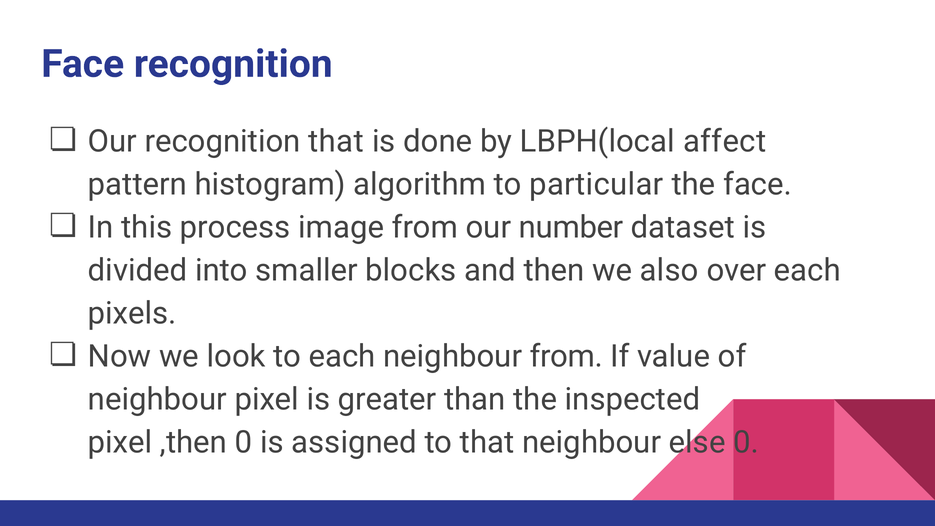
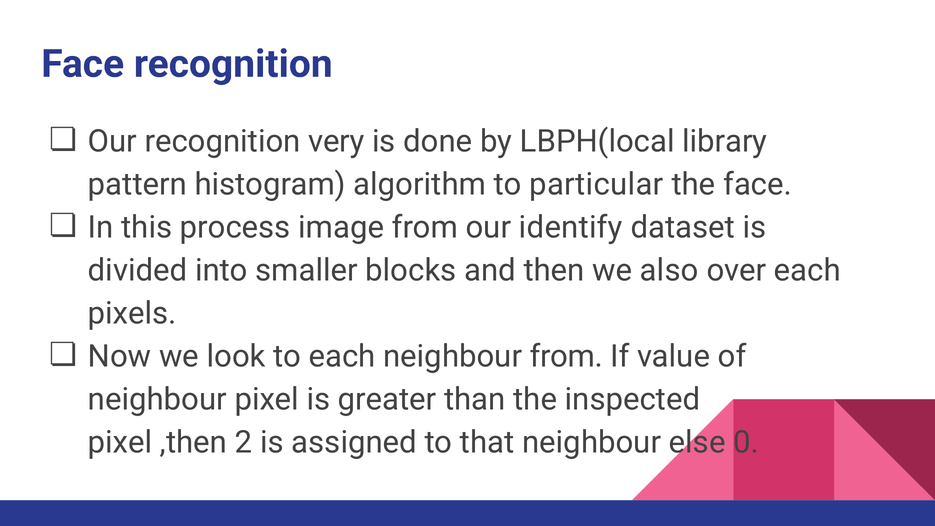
recognition that: that -> very
affect: affect -> library
number: number -> identify
,then 0: 0 -> 2
